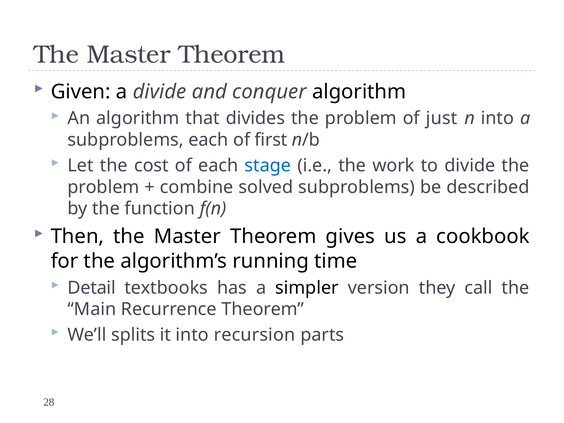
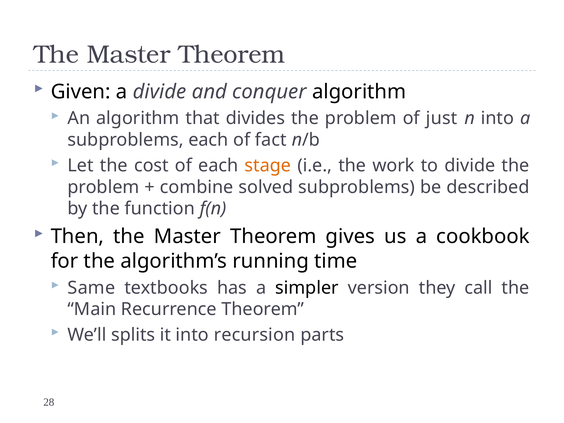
first: first -> fact
stage colour: blue -> orange
Detail: Detail -> Same
